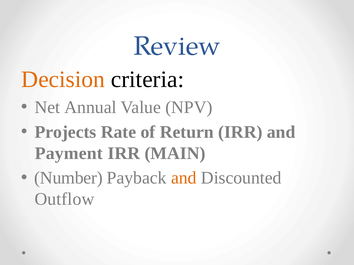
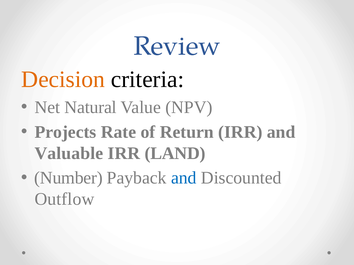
Annual: Annual -> Natural
Payment: Payment -> Valuable
MAIN: MAIN -> LAND
and at (184, 178) colour: orange -> blue
